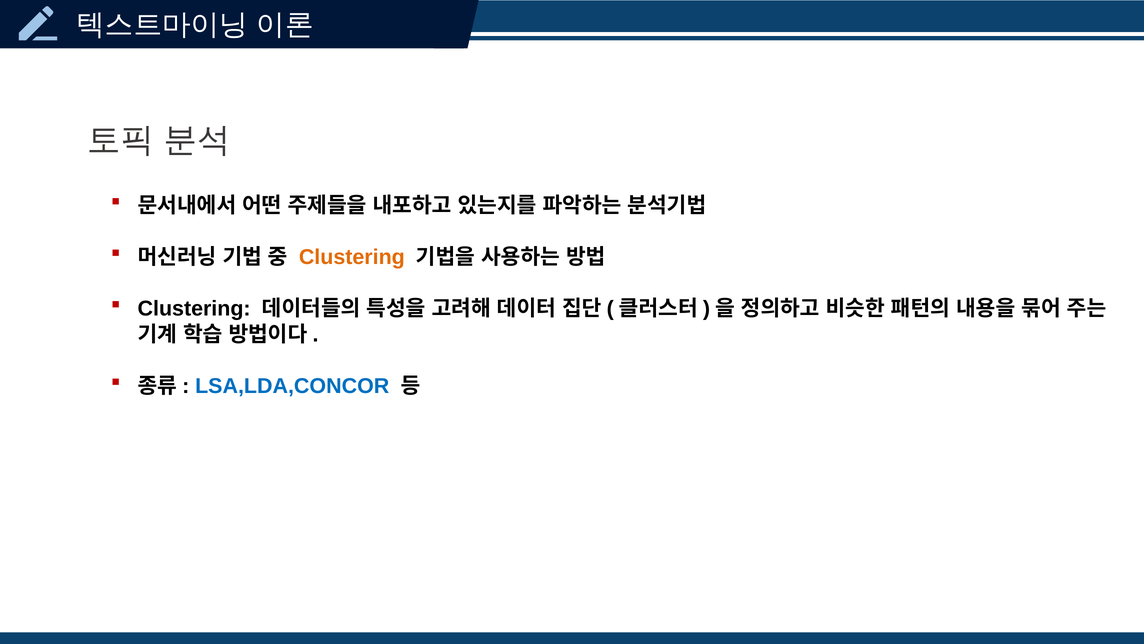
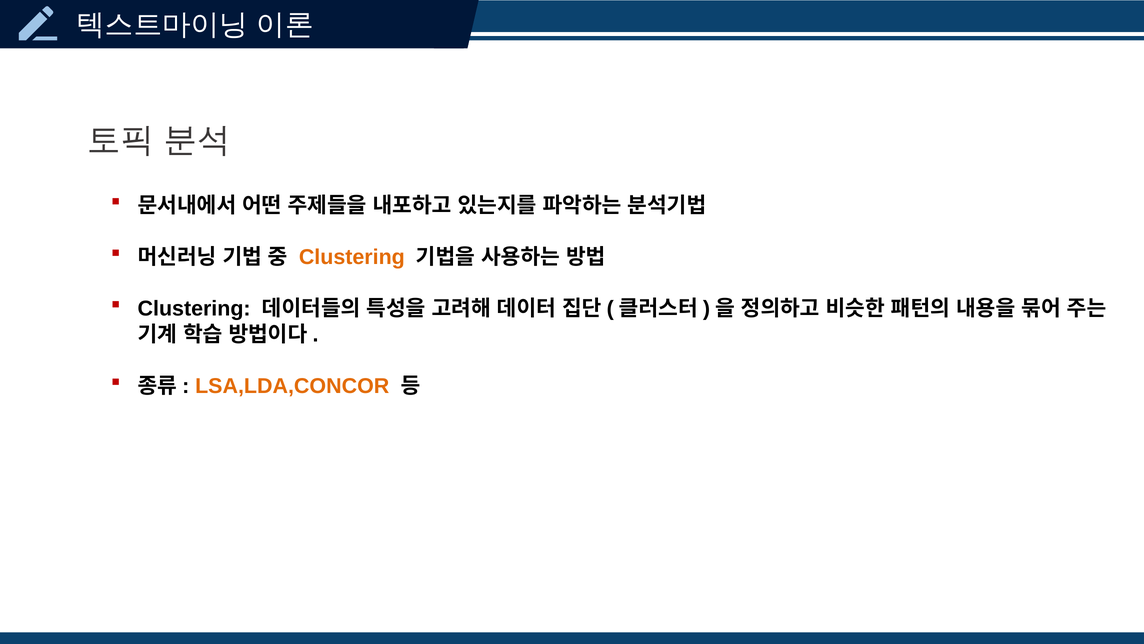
LSA,LDA,CONCOR colour: blue -> orange
